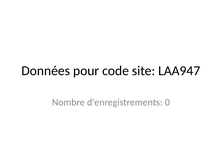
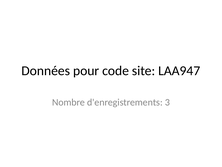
0: 0 -> 3
